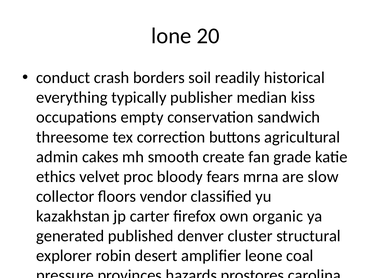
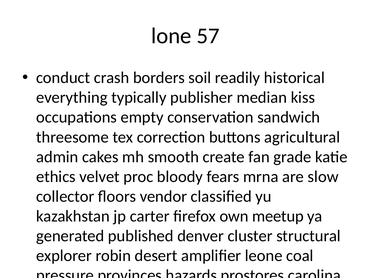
20: 20 -> 57
organic: organic -> meetup
